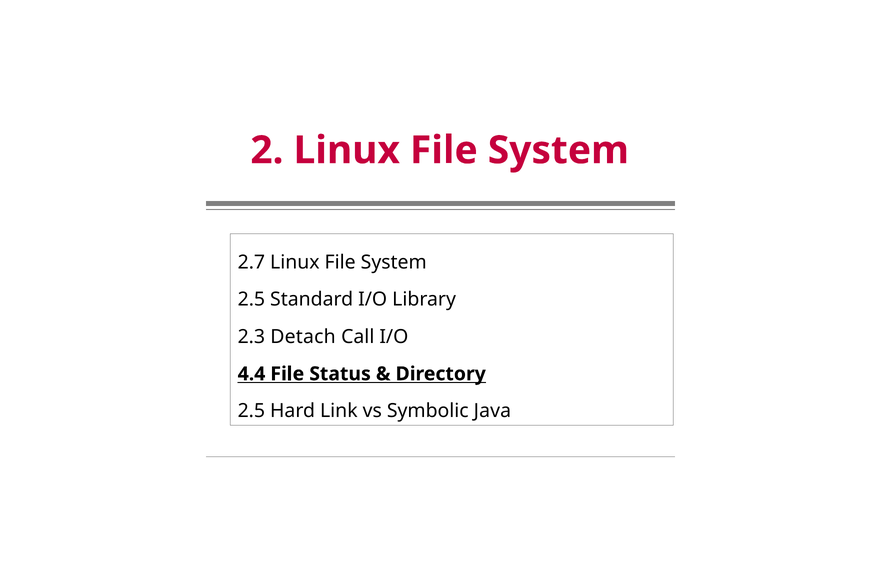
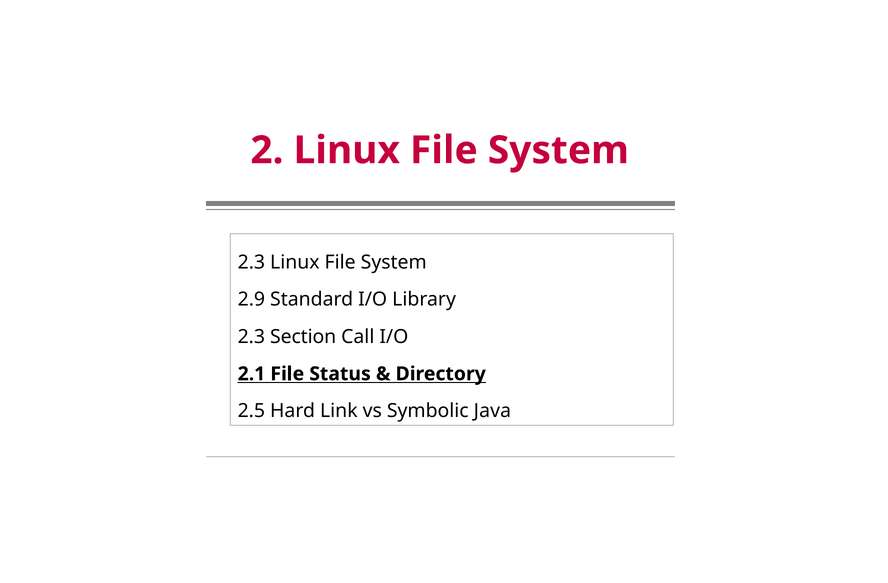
2.7 at (251, 262): 2.7 -> 2.3
2.5 at (251, 300): 2.5 -> 2.9
Detach: Detach -> Section
4.4: 4.4 -> 2.1
